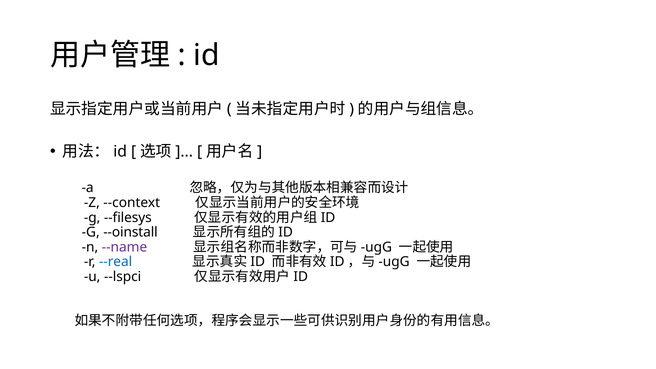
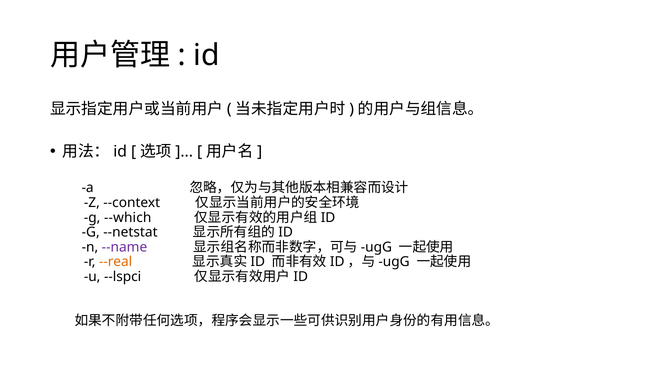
--filesys: --filesys -> --which
--oinstall: --oinstall -> --netstat
--real colour: blue -> orange
